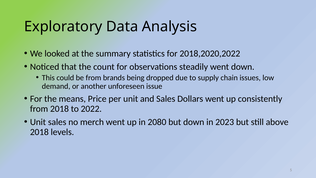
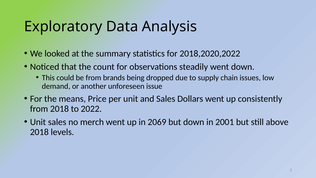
2080: 2080 -> 2069
2023: 2023 -> 2001
